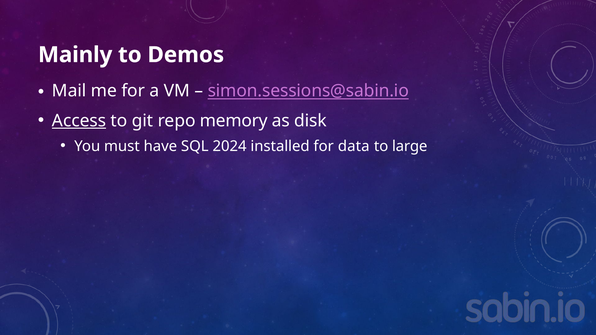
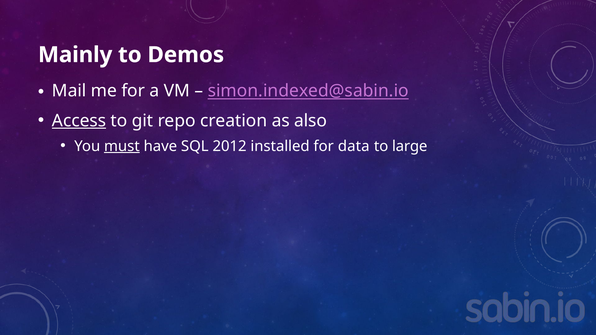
simon.sessions@sabin.io: simon.sessions@sabin.io -> simon.indexed@sabin.io
memory: memory -> creation
disk: disk -> also
must underline: none -> present
2024: 2024 -> 2012
